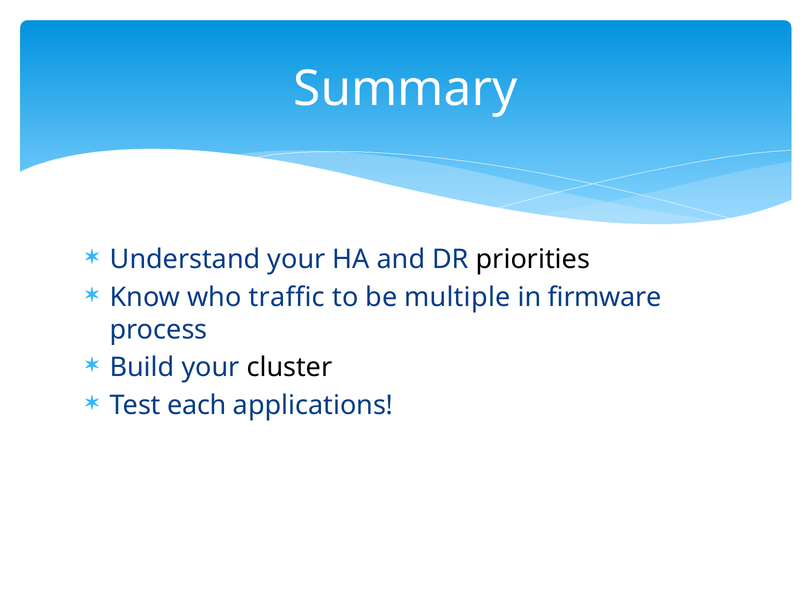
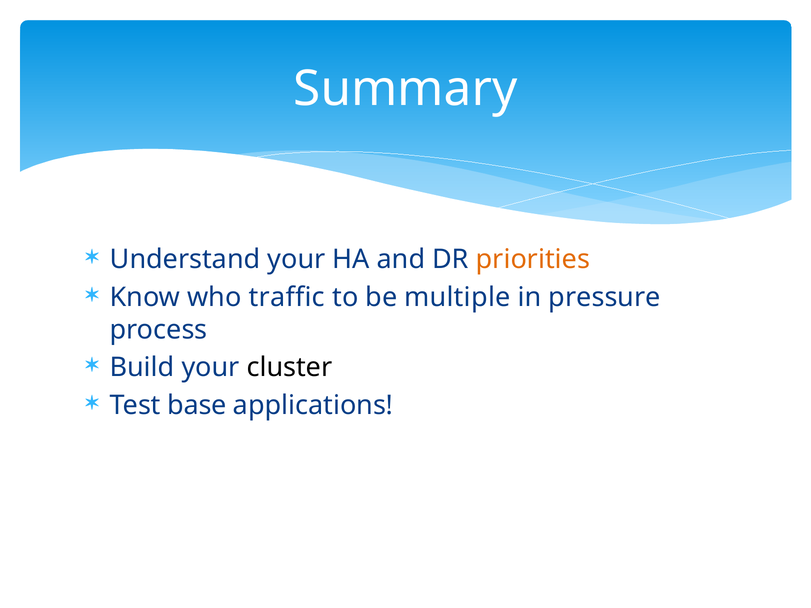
priorities colour: black -> orange
firmware: firmware -> pressure
each: each -> base
